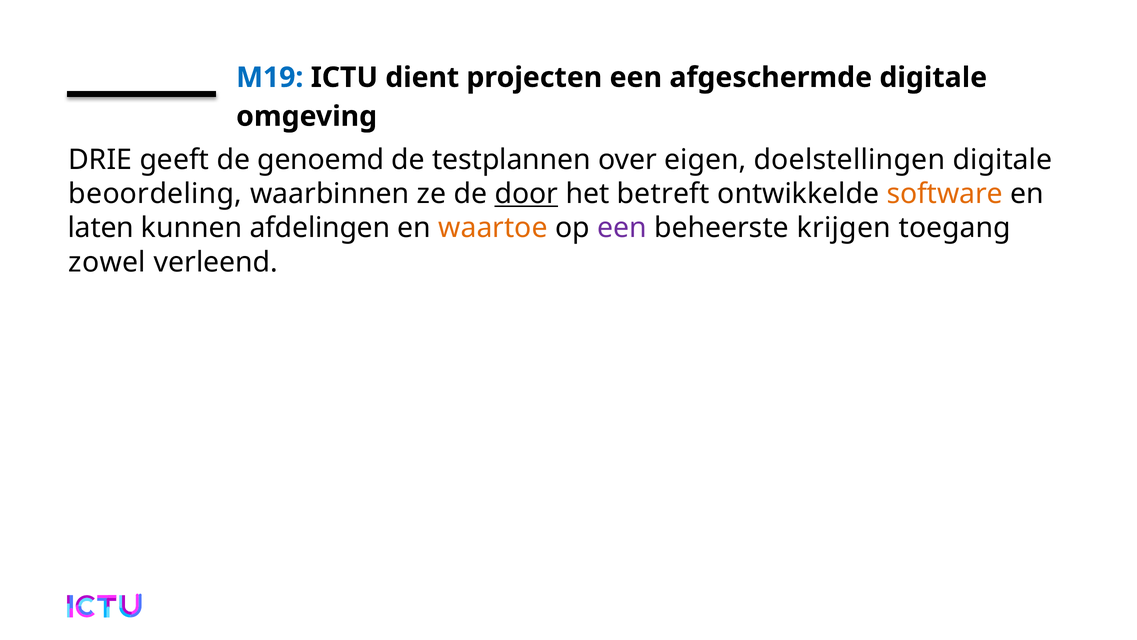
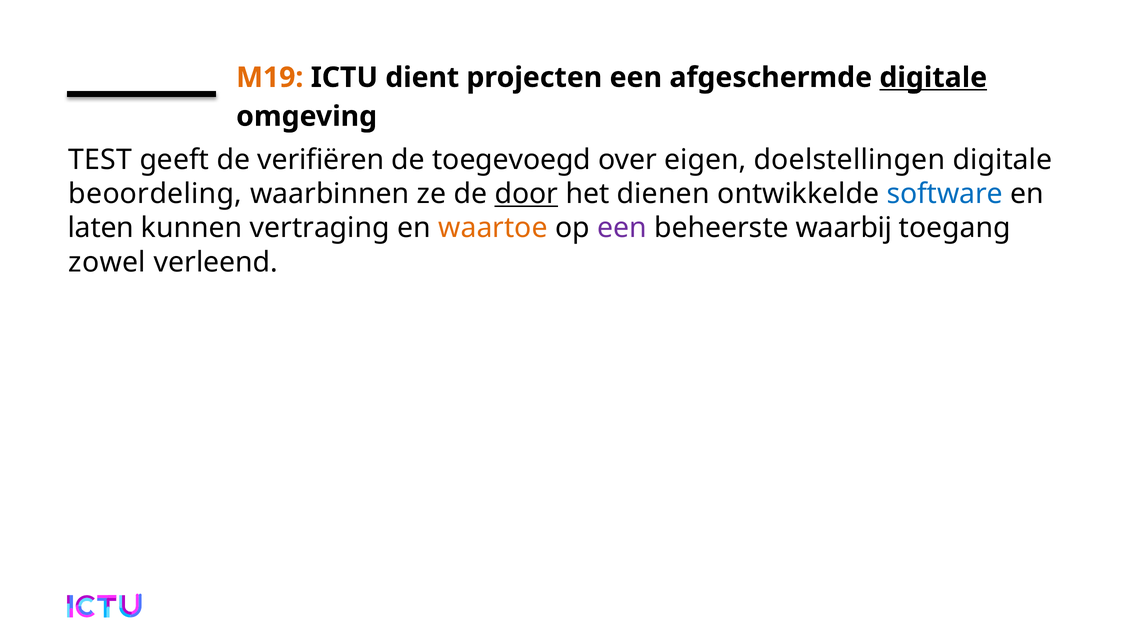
M19 colour: blue -> orange
digitale at (933, 77) underline: none -> present
DRIE: DRIE -> TEST
genoemd: genoemd -> verifiëren
testplannen: testplannen -> toegevoegd
betreft: betreft -> dienen
software colour: orange -> blue
afdelingen: afdelingen -> vertraging
krijgen: krijgen -> waarbij
